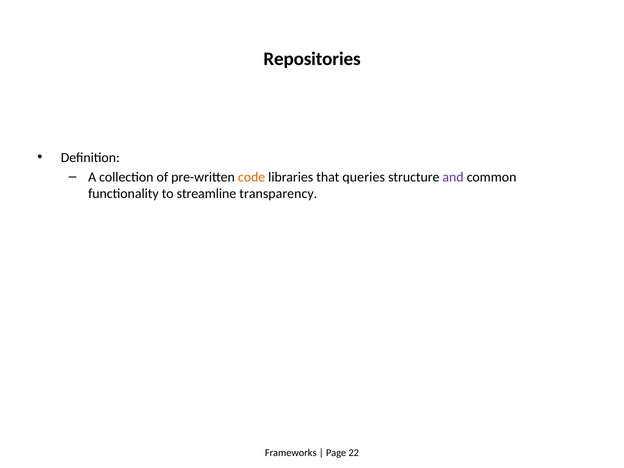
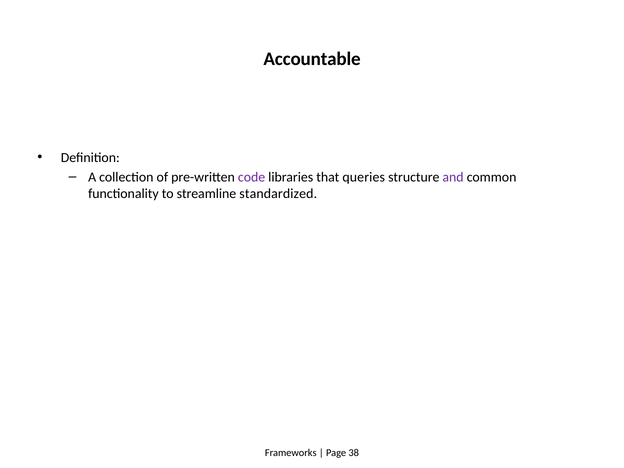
Repositories: Repositories -> Accountable
code colour: orange -> purple
transparency: transparency -> standardized
22: 22 -> 38
